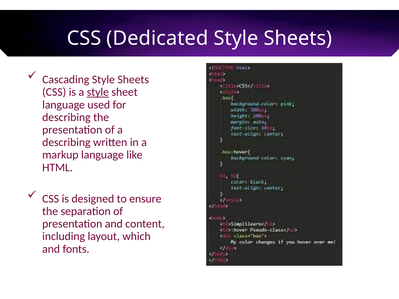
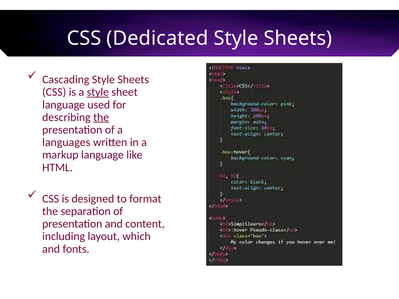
the at (101, 117) underline: none -> present
describing at (66, 142): describing -> languages
ensure: ensure -> format
